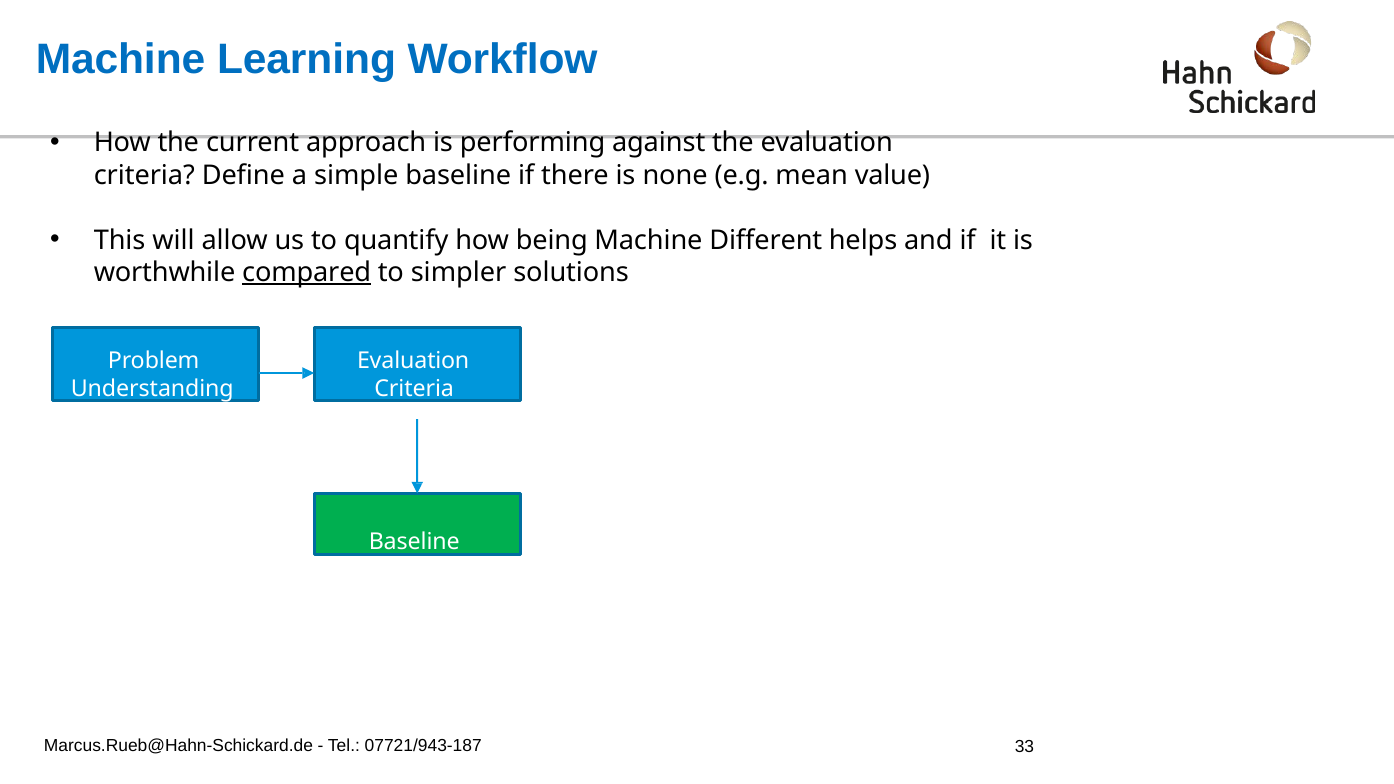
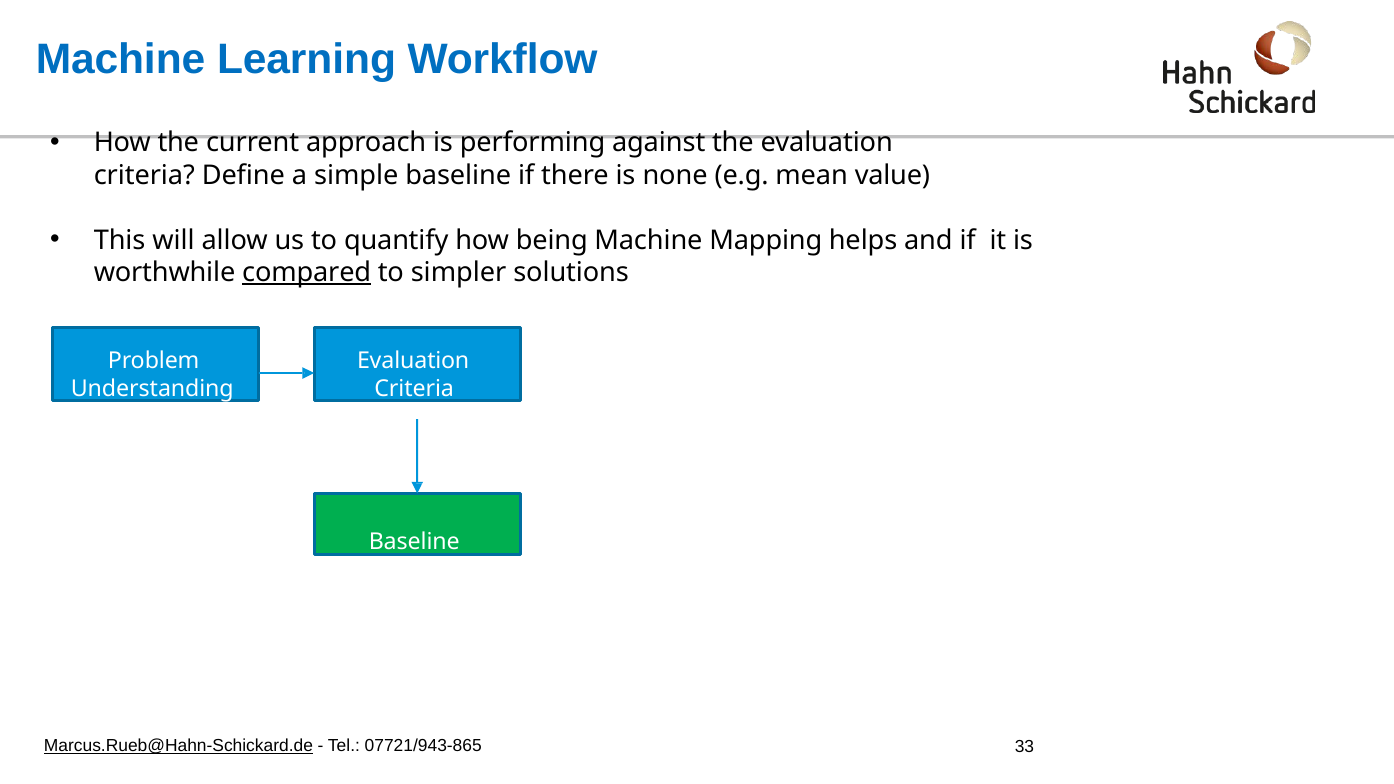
Different: Different -> Mapping
Marcus.Rueb@Hahn-Schickard.de underline: none -> present
07721/943-187: 07721/943-187 -> 07721/943-865
